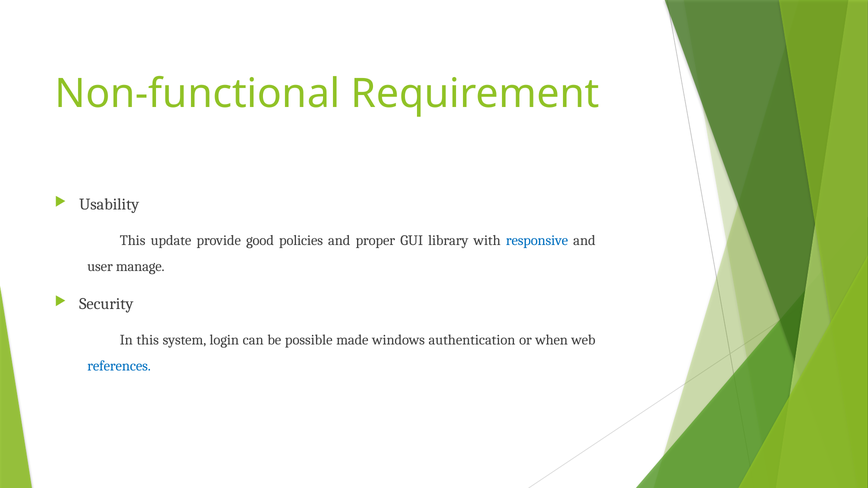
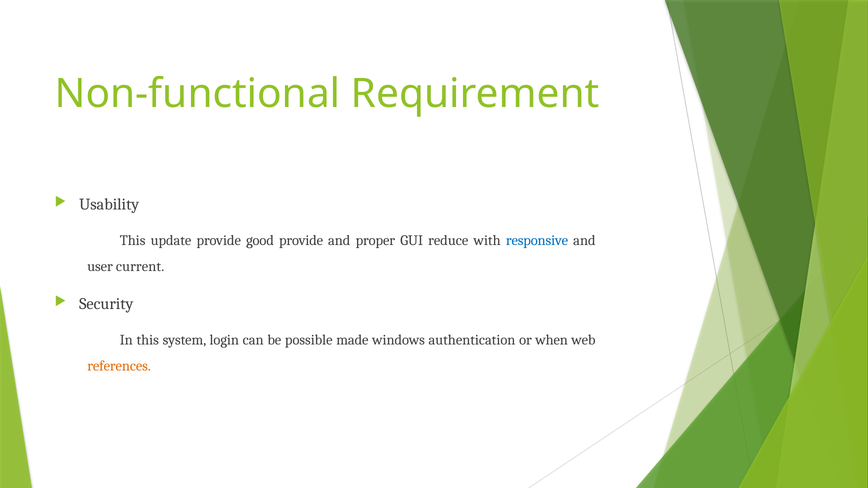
good policies: policies -> provide
library: library -> reduce
manage: manage -> current
references colour: blue -> orange
